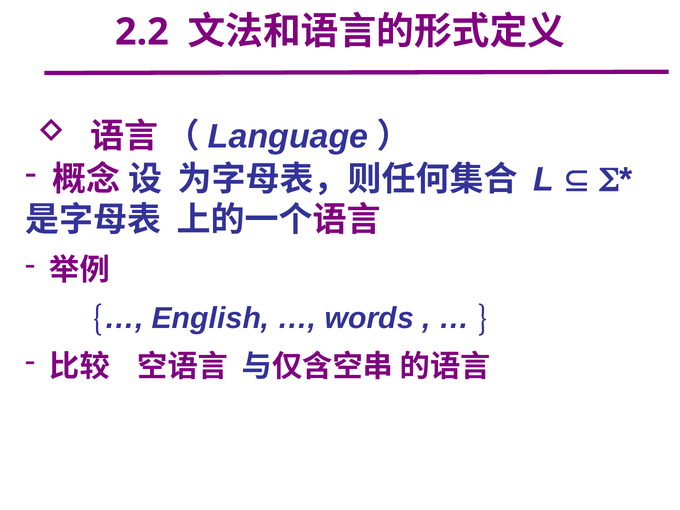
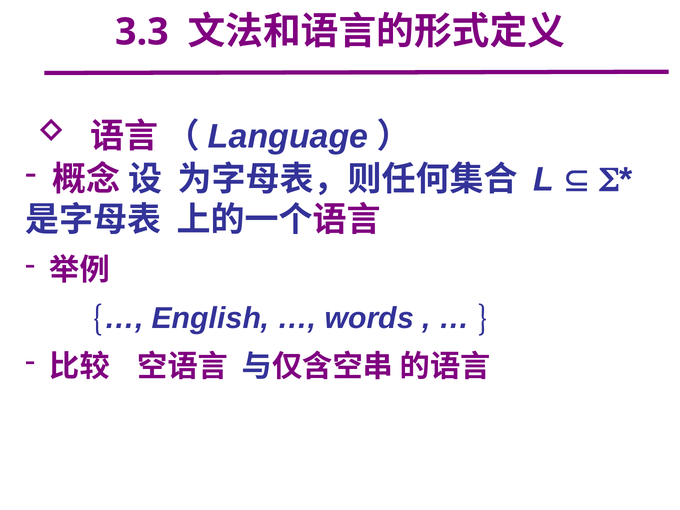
2.2: 2.2 -> 3.3
